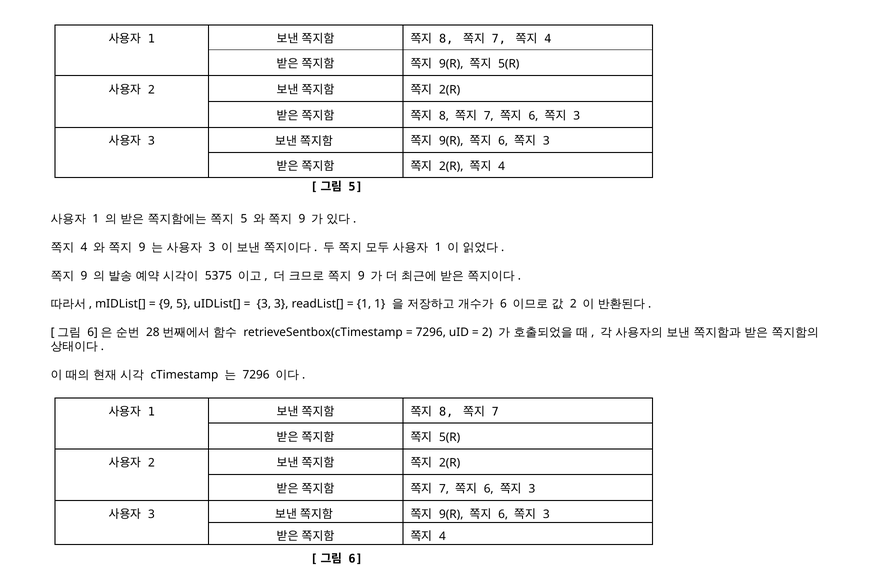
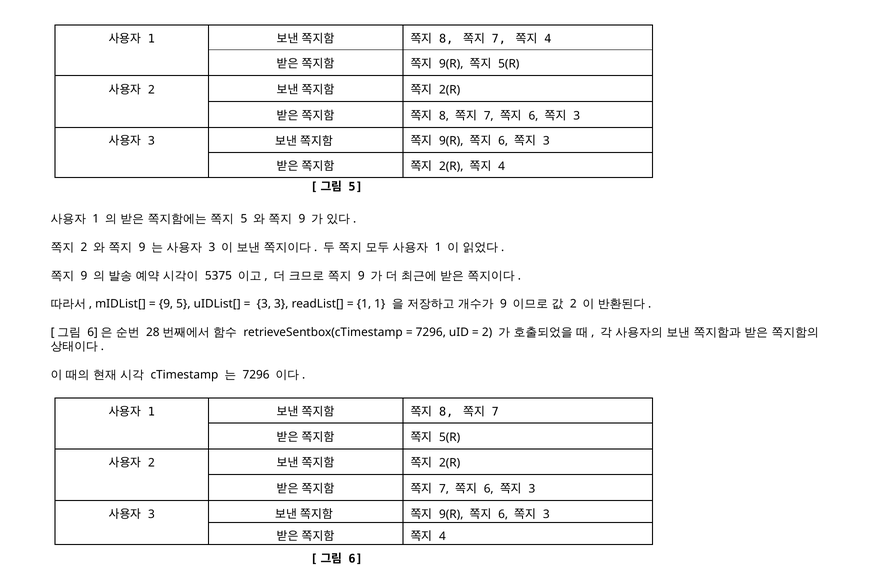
4 at (84, 247): 4 -> 2
6 at (503, 304): 6 -> 9
